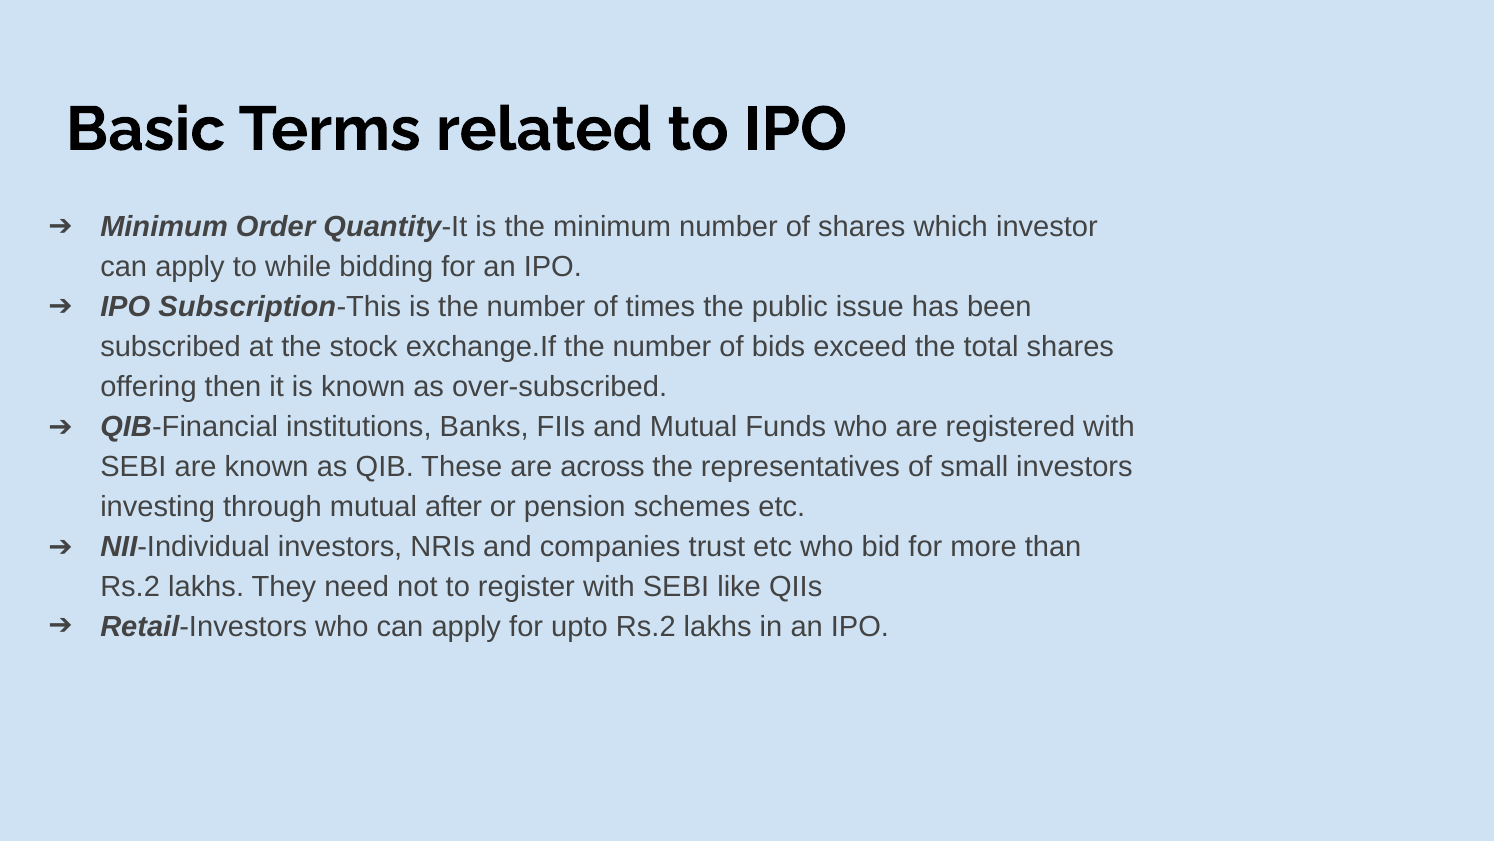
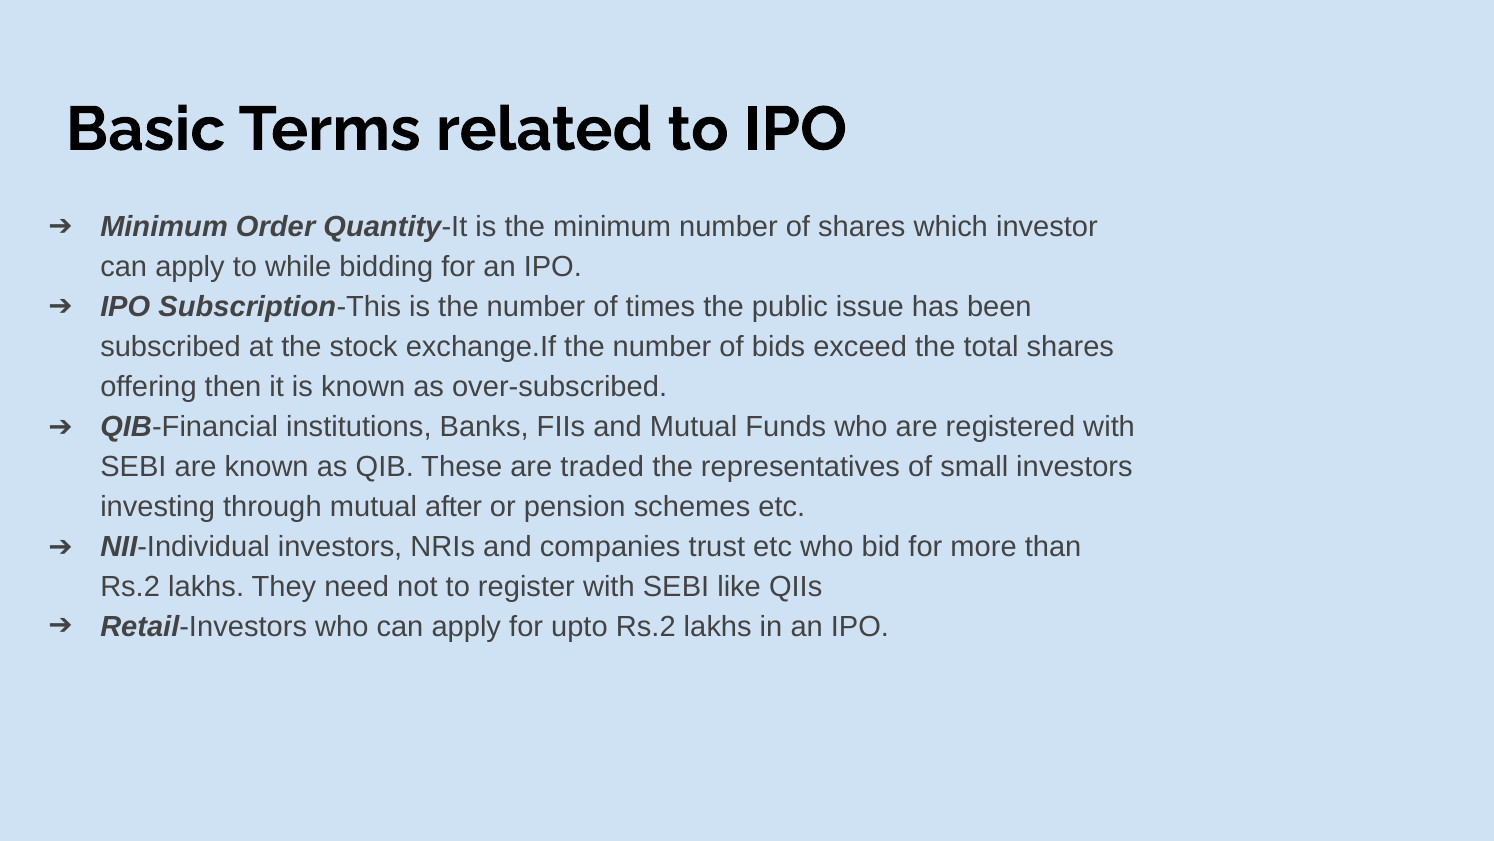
across: across -> traded
